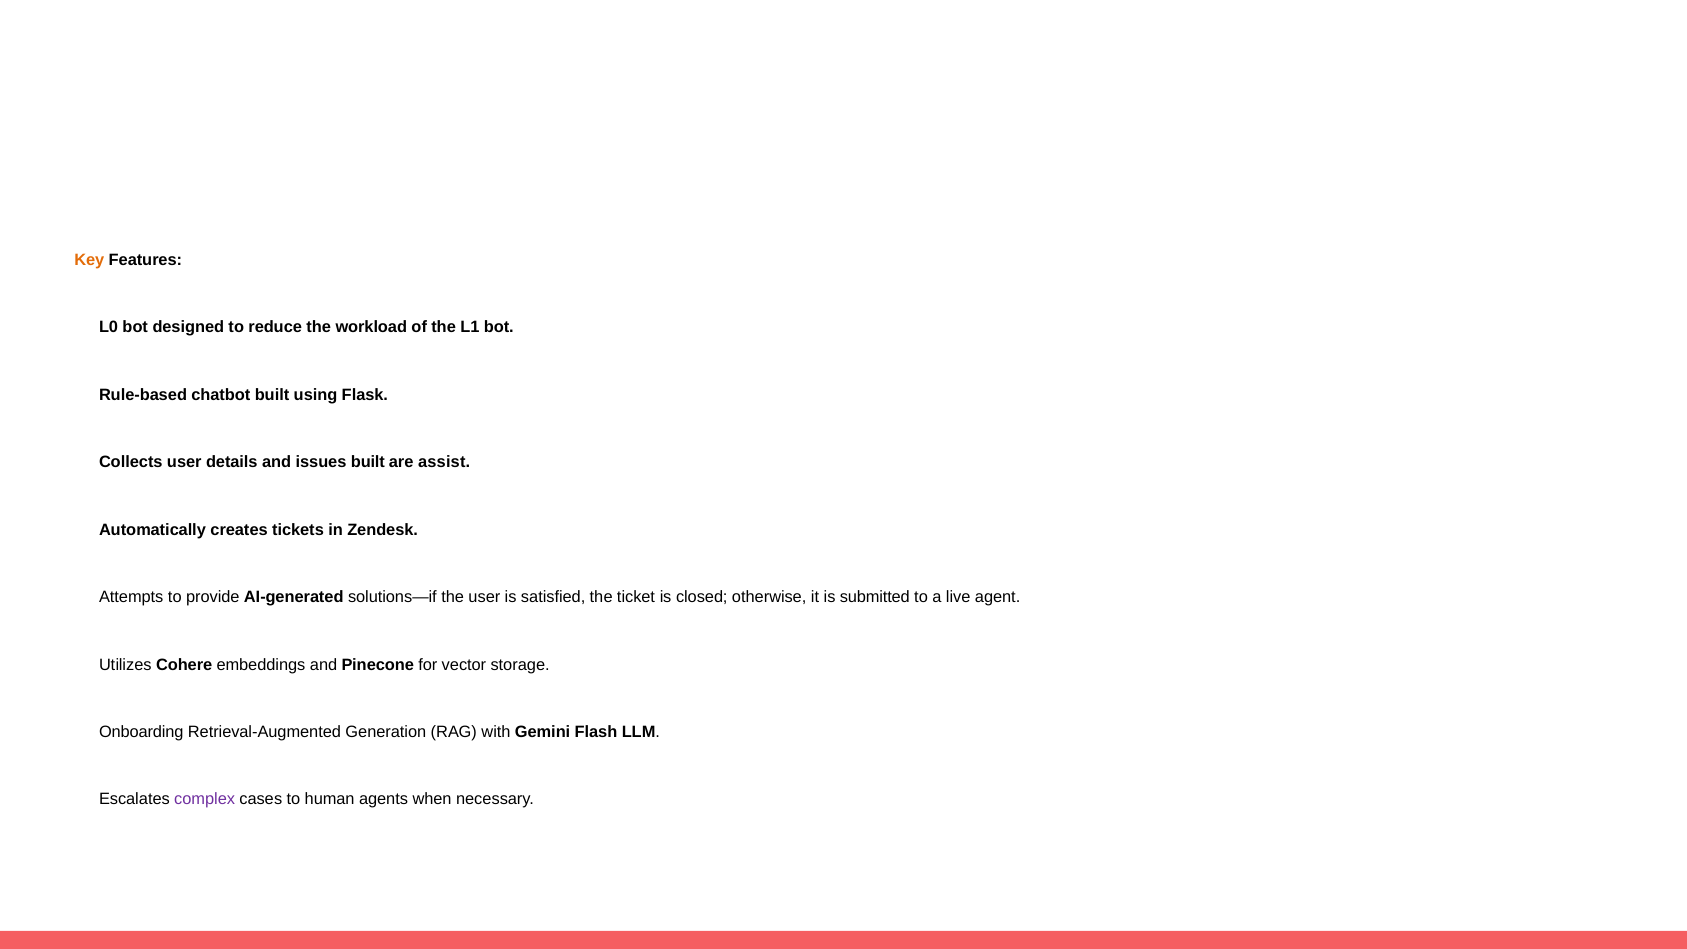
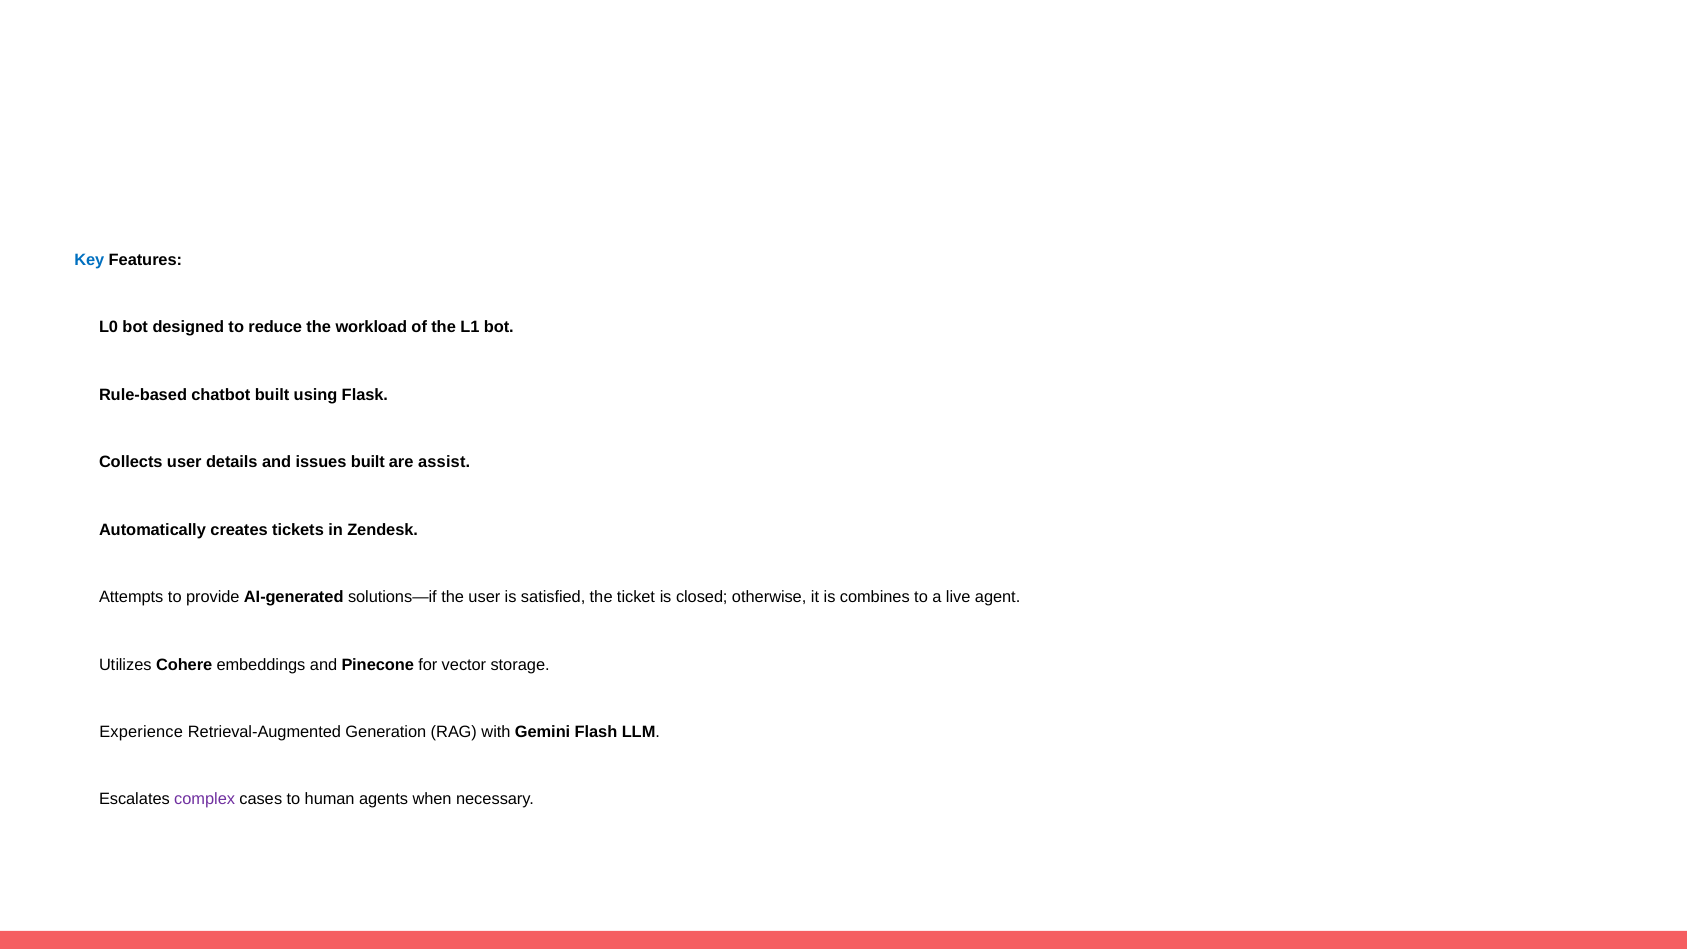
Key colour: orange -> blue
submitted: submitted -> combines
Onboarding: Onboarding -> Experience
